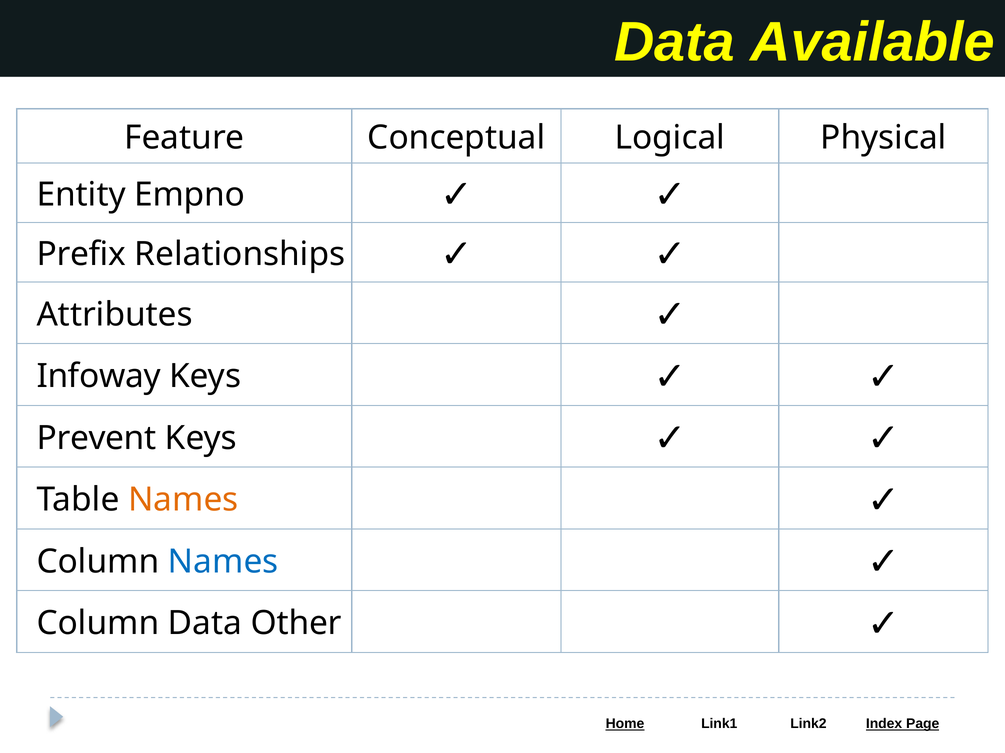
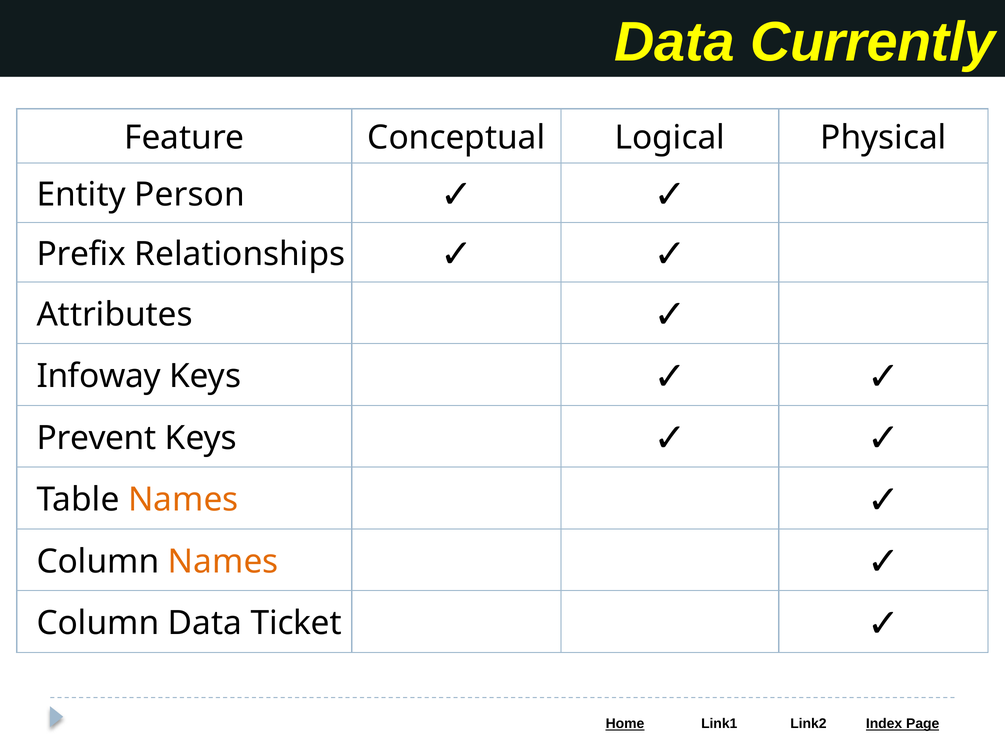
Available: Available -> Currently
Empno: Empno -> Person
Names at (223, 562) colour: blue -> orange
Other: Other -> Ticket
